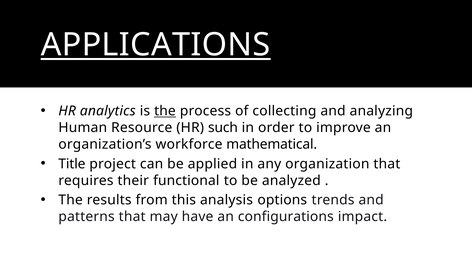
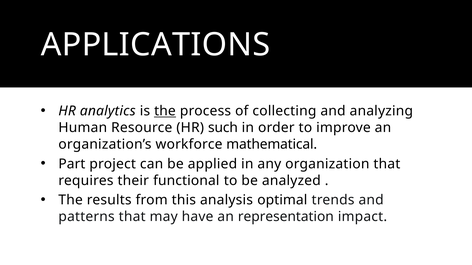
APPLICATIONS underline: present -> none
Title: Title -> Part
options: options -> optimal
configurations: configurations -> representation
